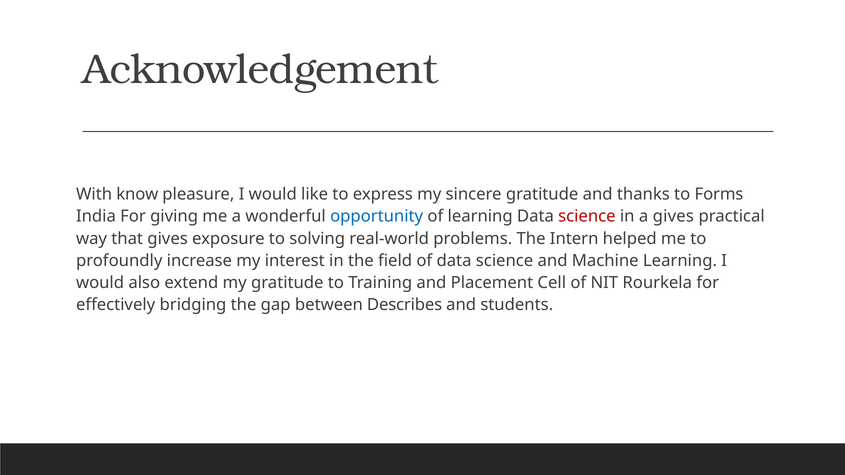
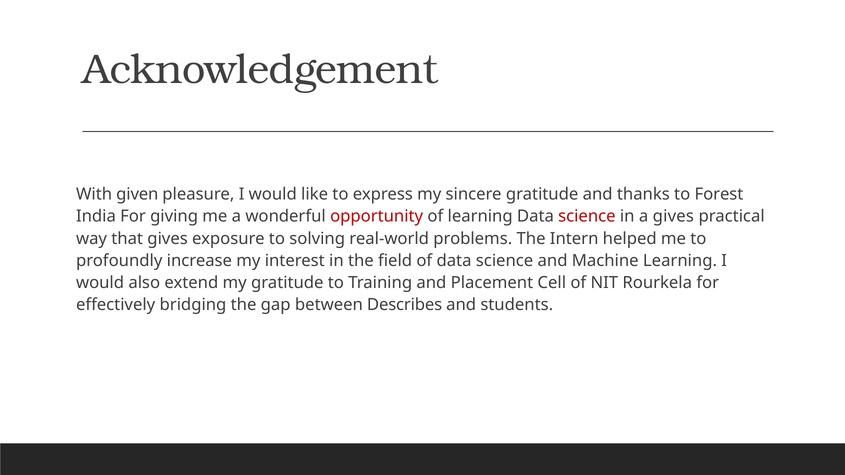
know: know -> given
Forms: Forms -> Forest
opportunity colour: blue -> red
